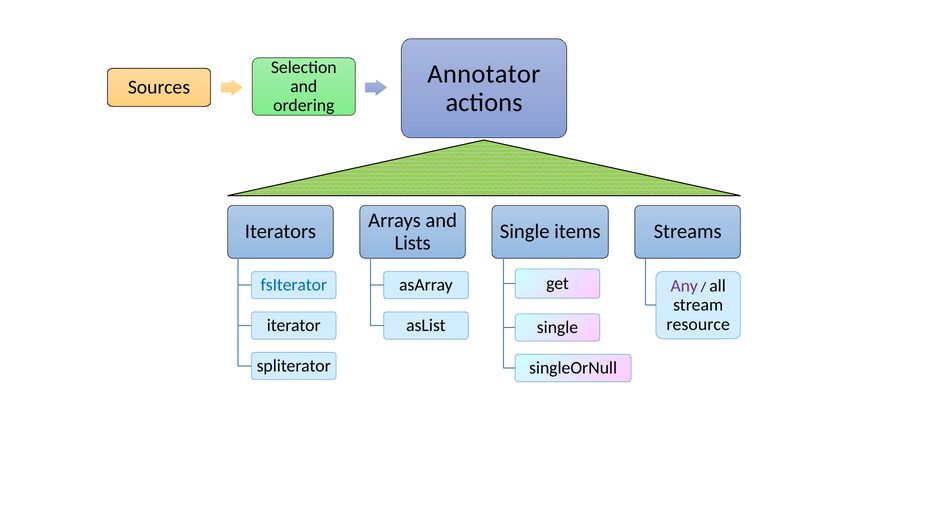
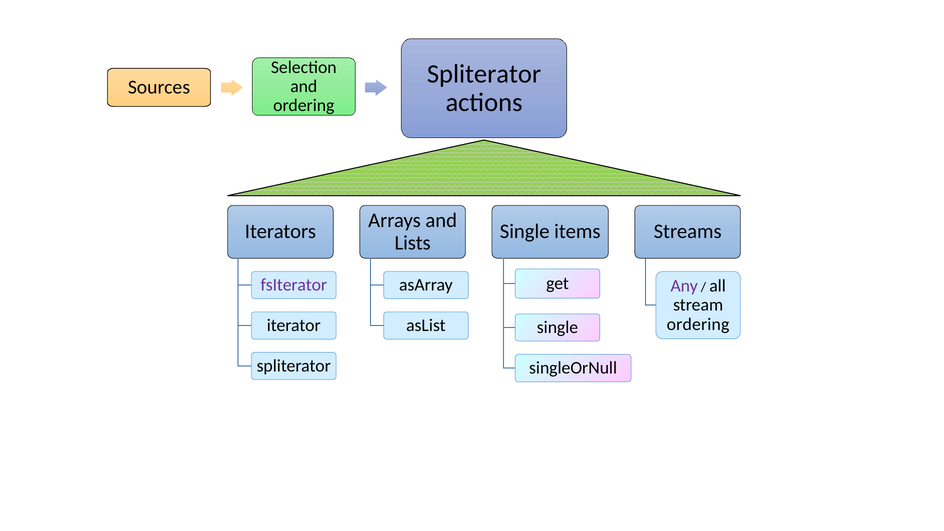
Annotator at (484, 74): Annotator -> Spliterator
fsIterator colour: blue -> purple
resource at (698, 324): resource -> ordering
